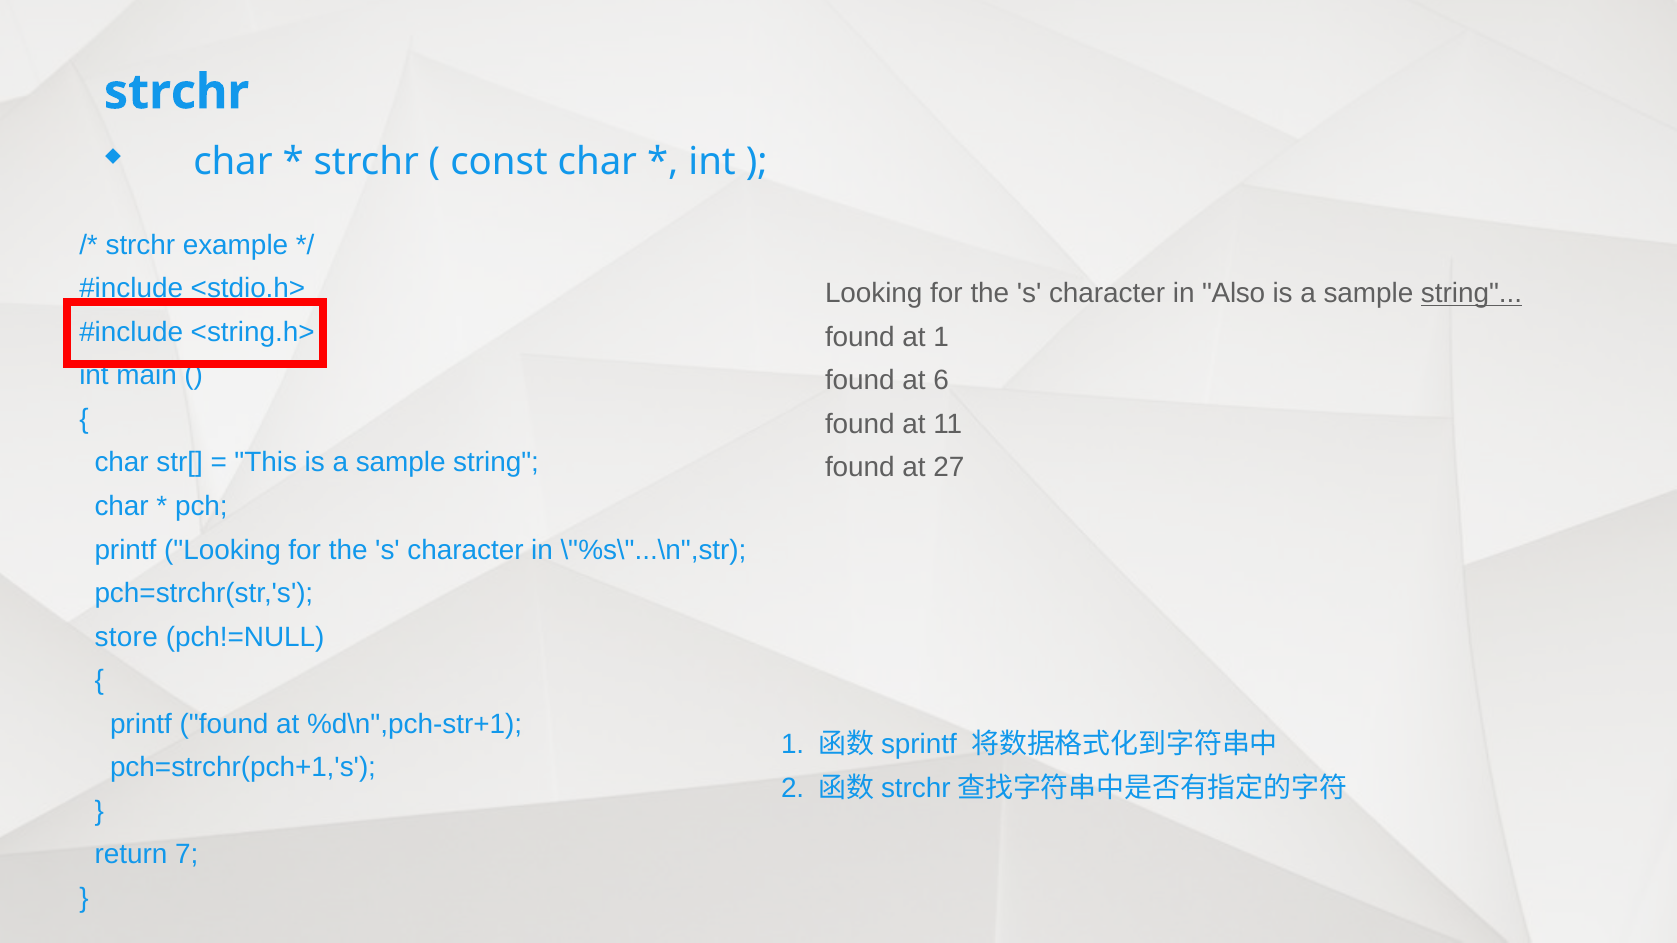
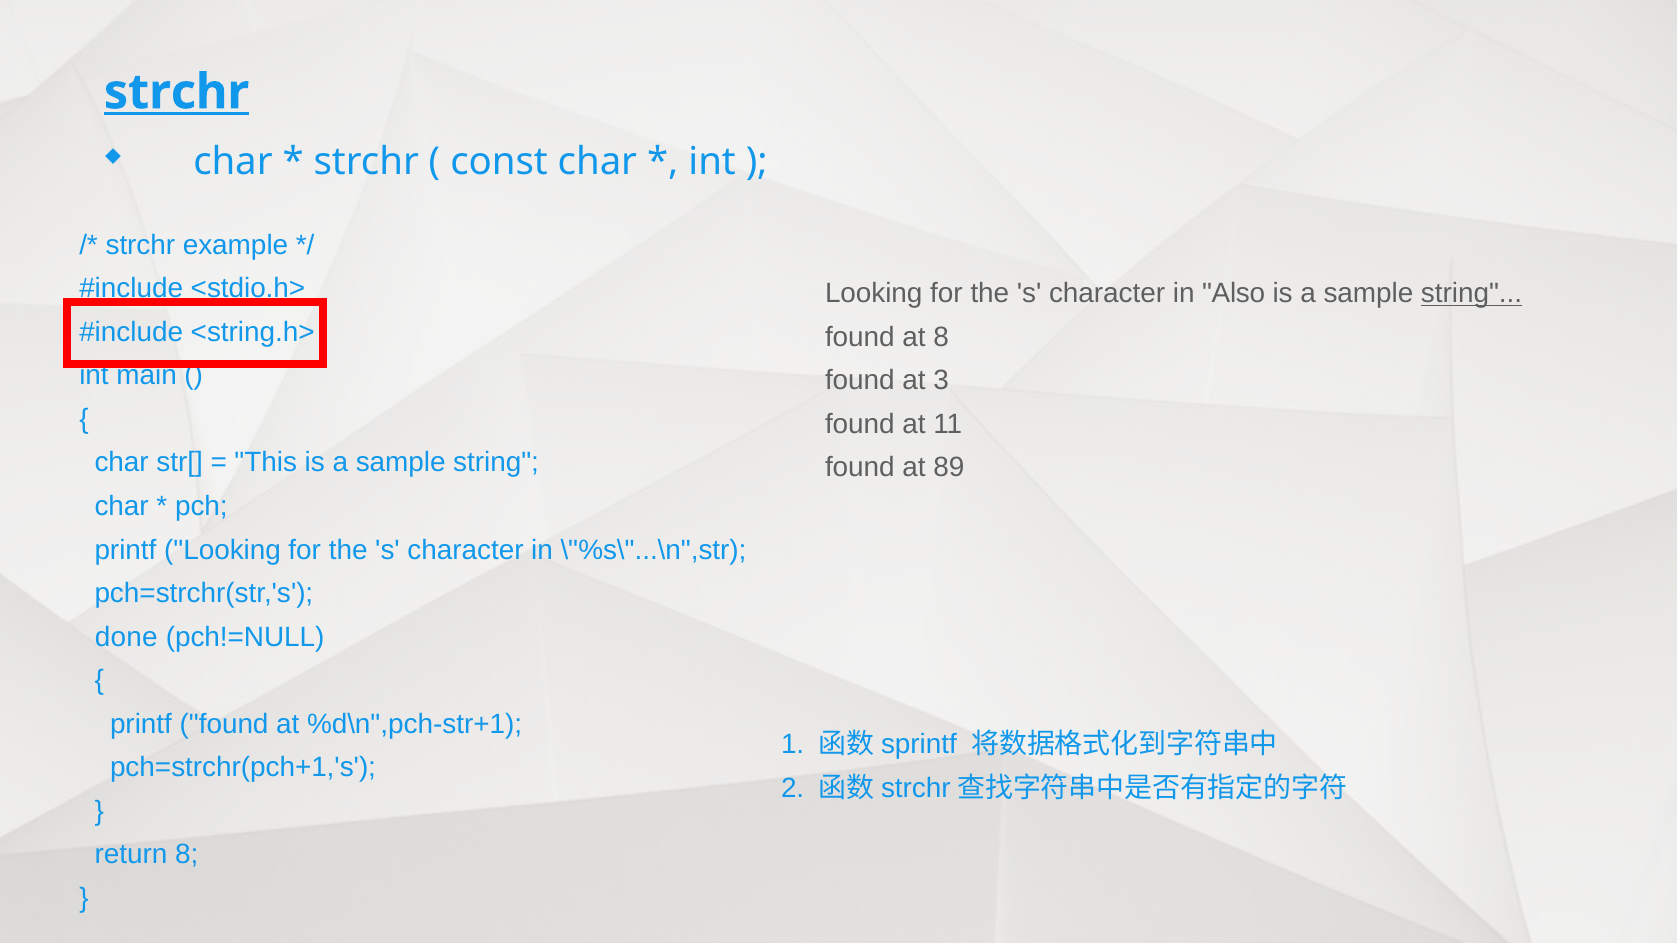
strchr at (176, 92) underline: none -> present
at 1: 1 -> 8
6: 6 -> 3
27: 27 -> 89
store: store -> done
return 7: 7 -> 8
